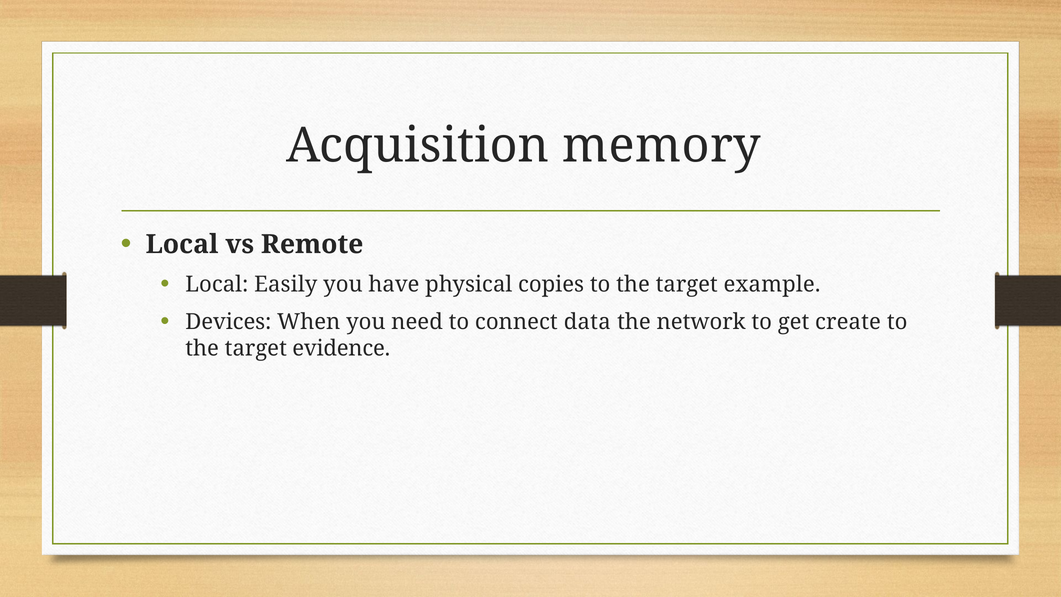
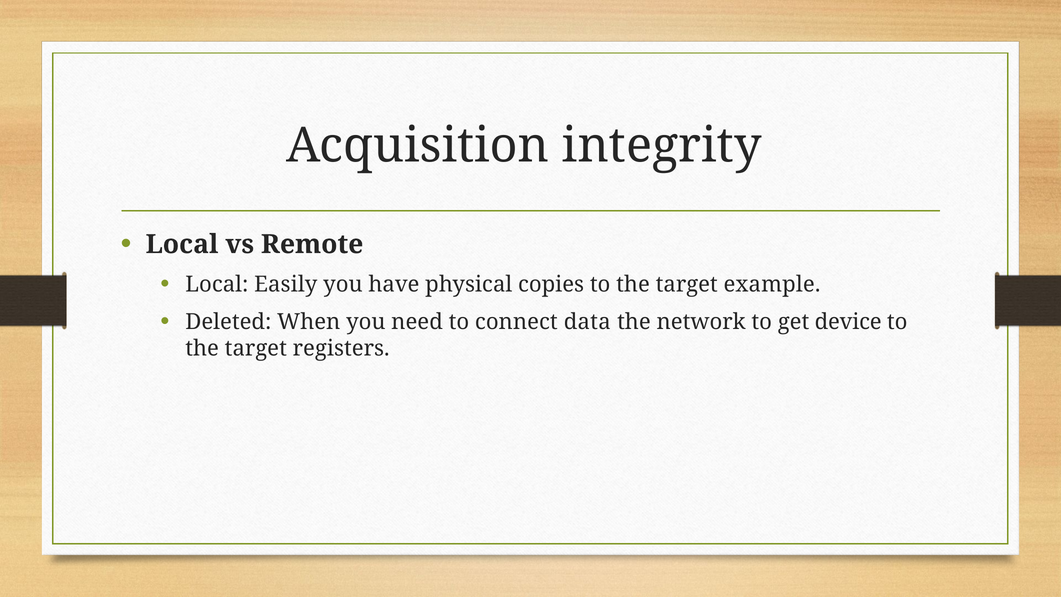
memory: memory -> integrity
Devices: Devices -> Deleted
create: create -> device
evidence: evidence -> registers
